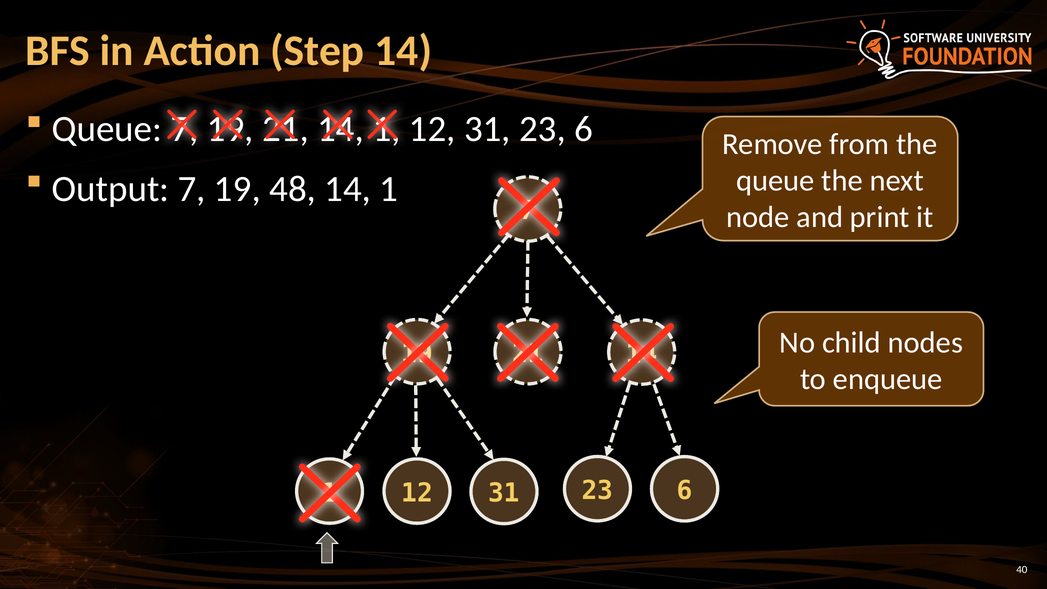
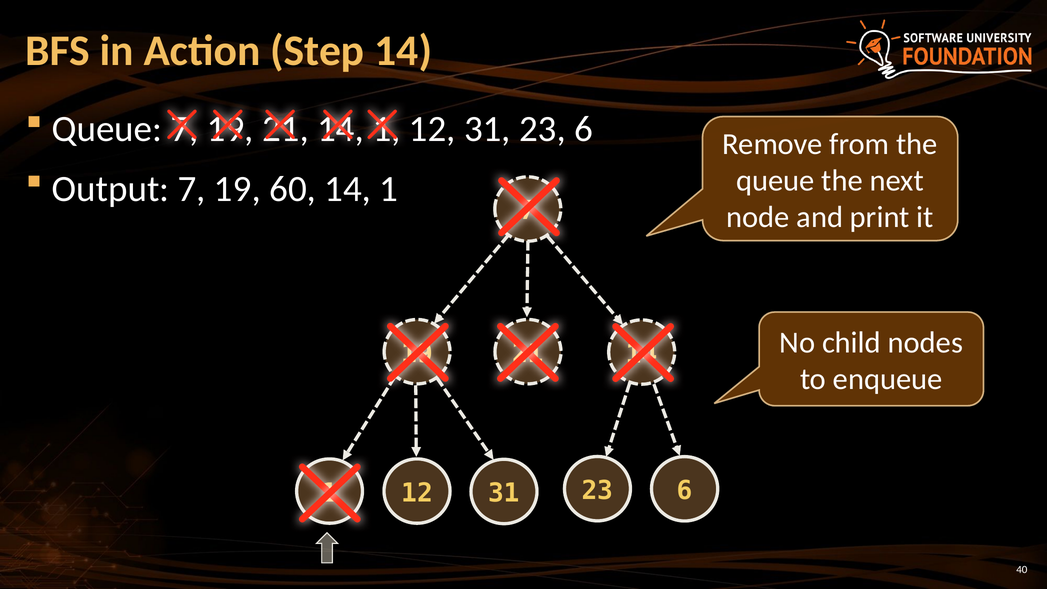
48: 48 -> 60
